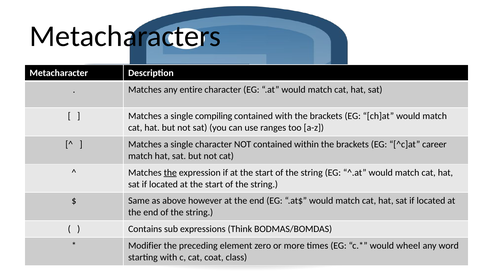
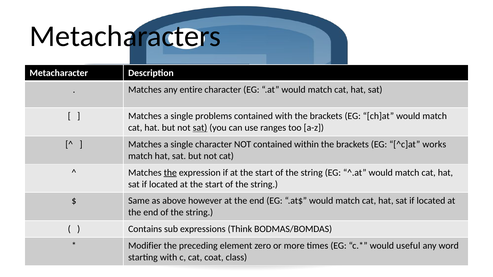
compiling: compiling -> problems
sat at (200, 128) underline: none -> present
career: career -> works
wheel: wheel -> useful
